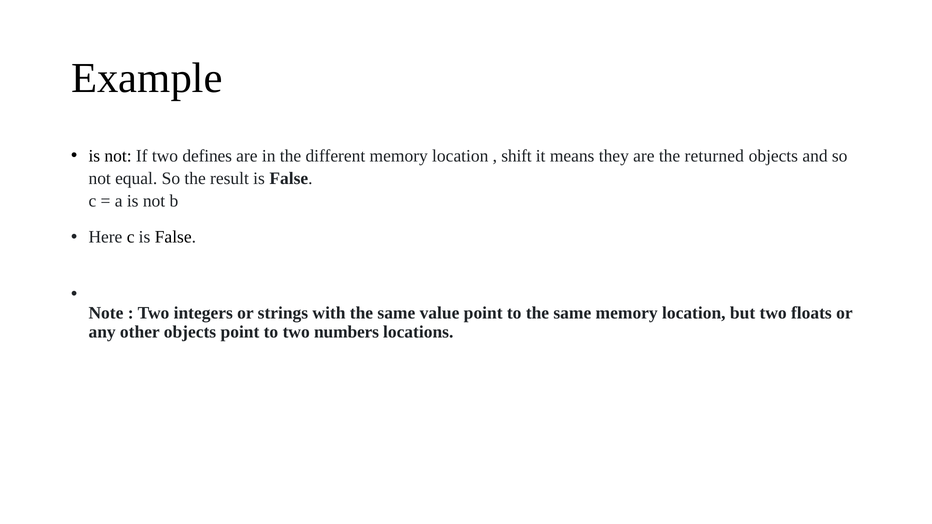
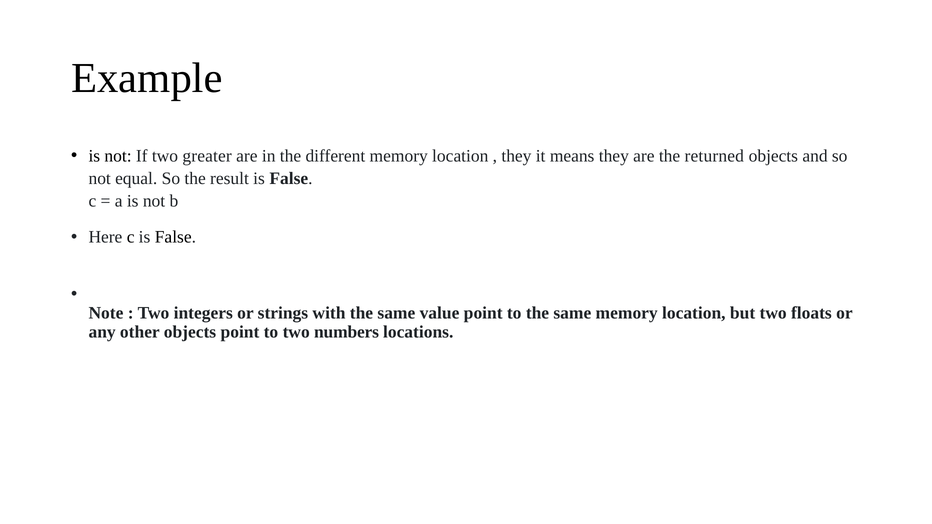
defines: defines -> greater
shift at (517, 156): shift -> they
